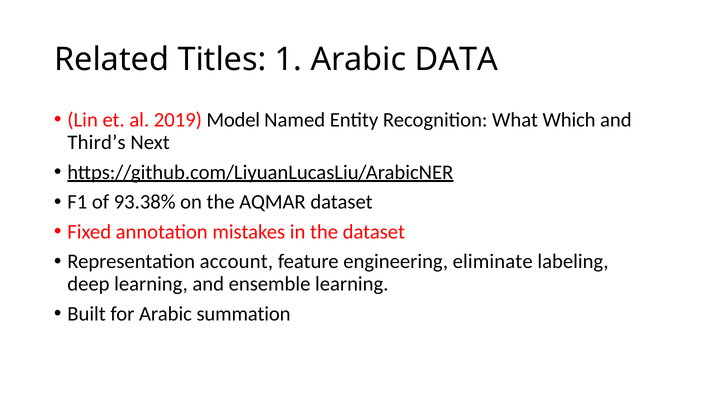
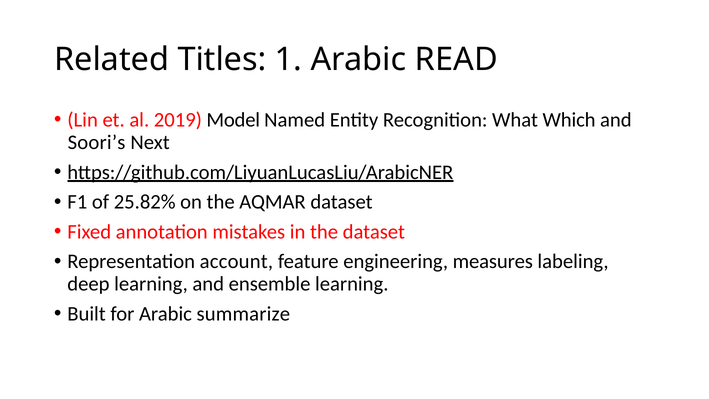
DATA: DATA -> READ
Third’s: Third’s -> Soori’s
93.38%: 93.38% -> 25.82%
eliminate: eliminate -> measures
summation: summation -> summarize
